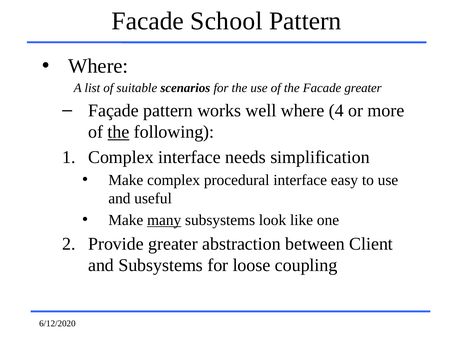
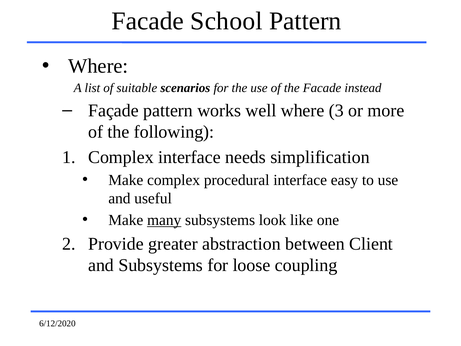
Facade greater: greater -> instead
4: 4 -> 3
the at (118, 132) underline: present -> none
